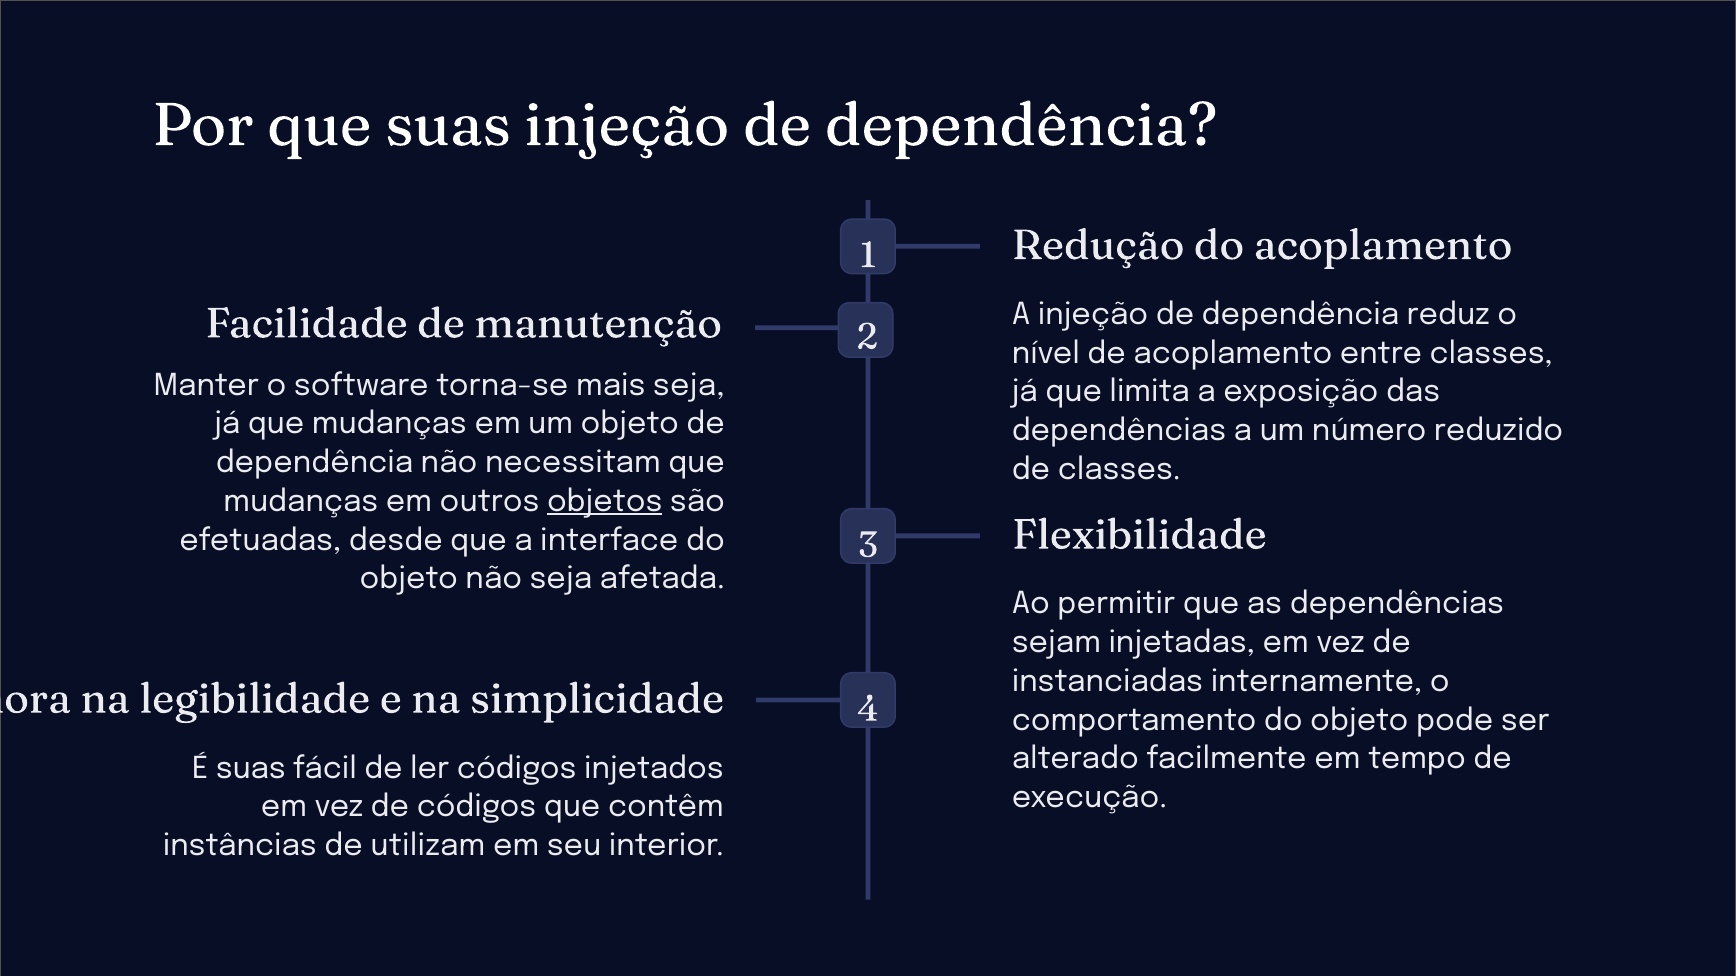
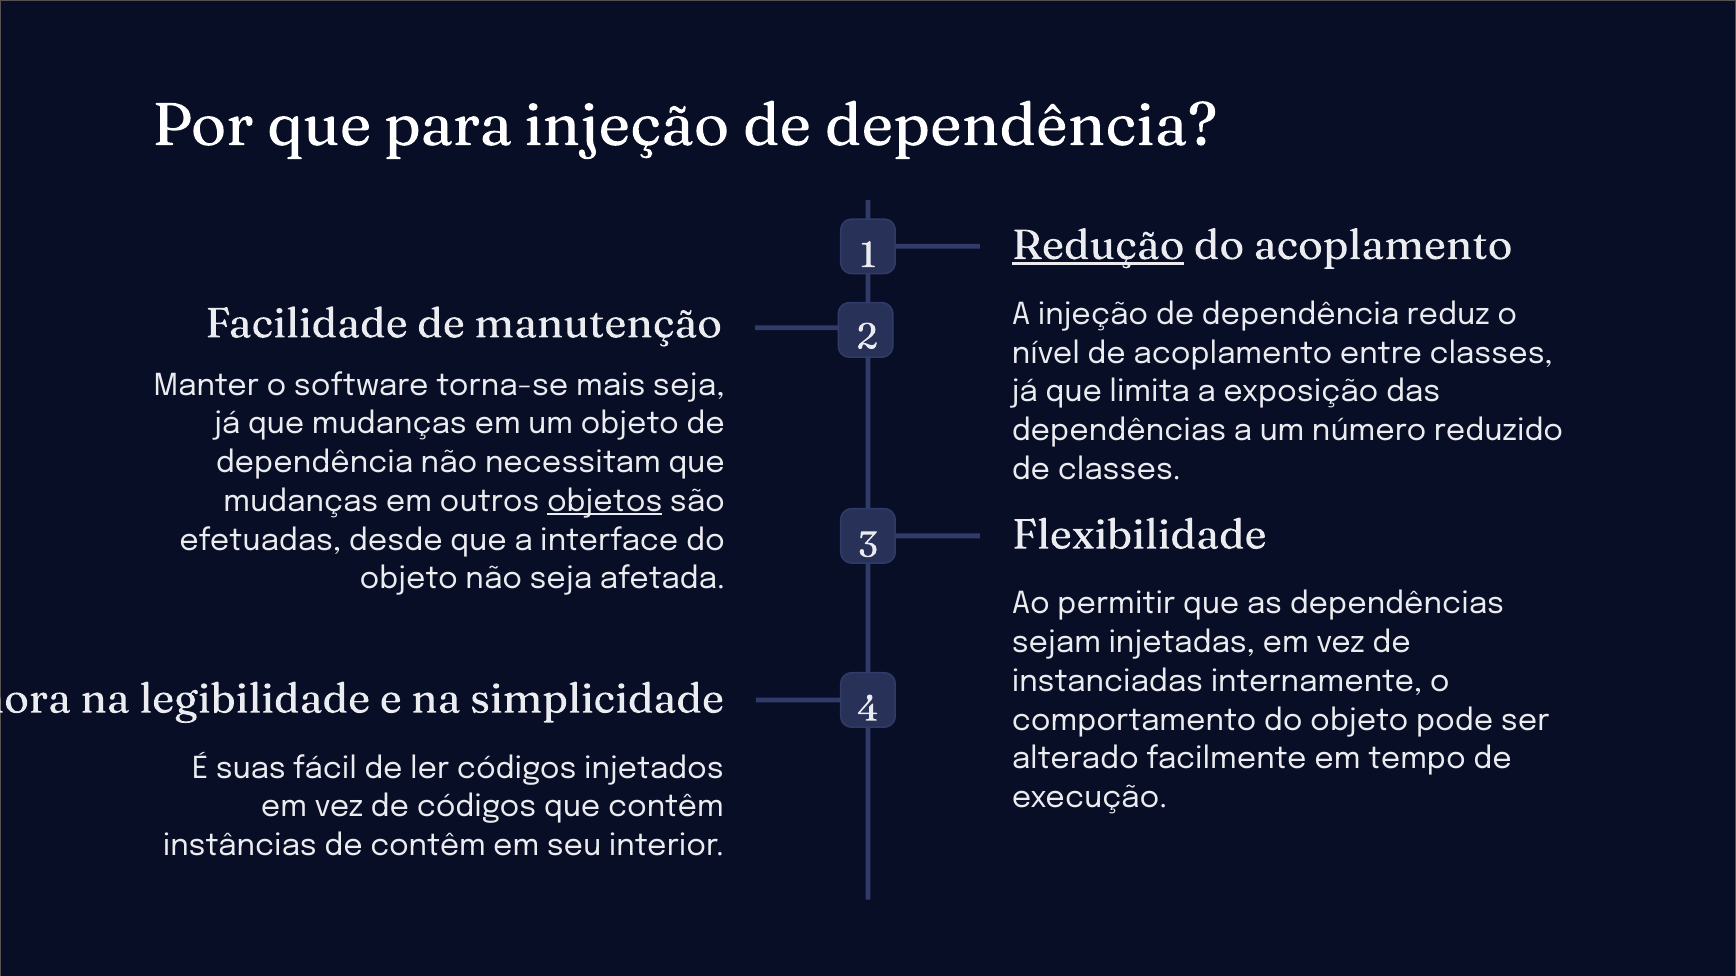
que suas: suas -> para
Redução underline: none -> present
de utilizam: utilizam -> contêm
